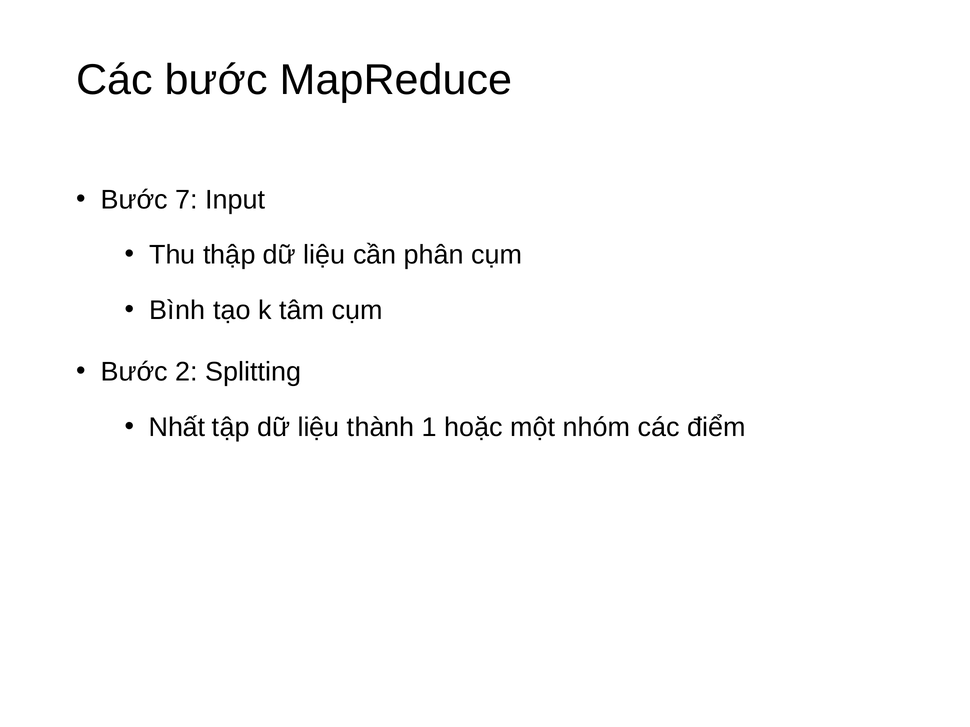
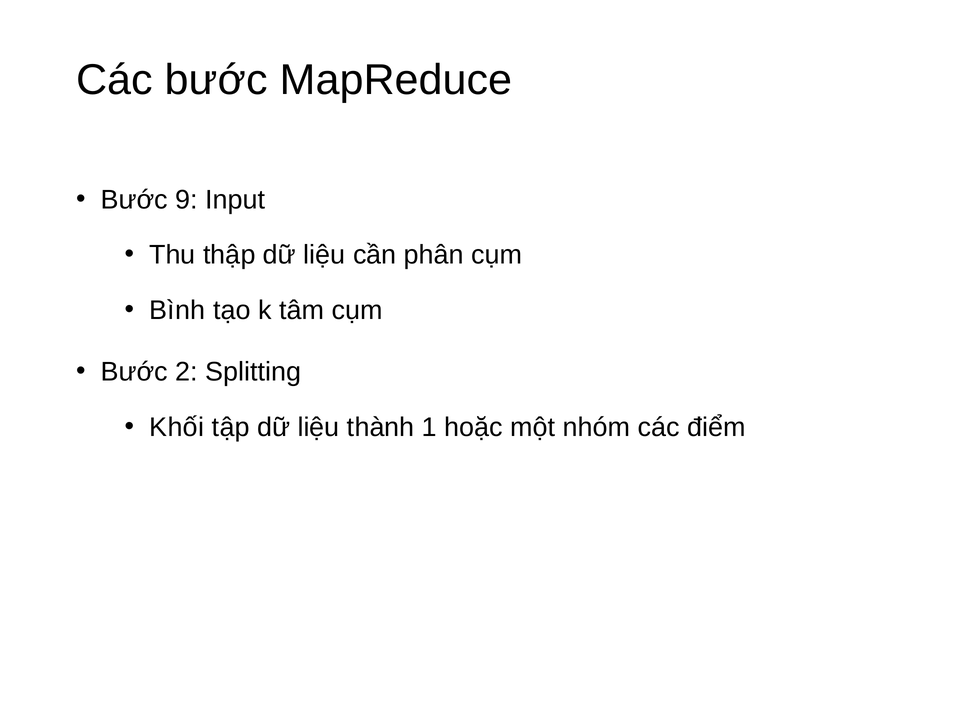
7: 7 -> 9
Nhất: Nhất -> Khối
